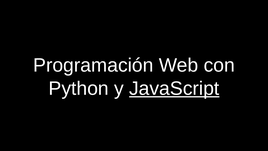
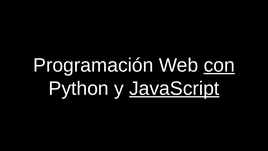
con underline: none -> present
